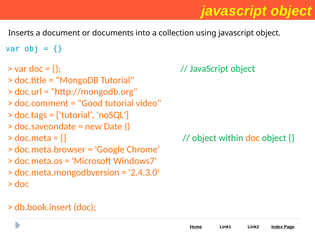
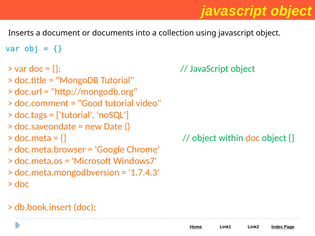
2.4.3.0: 2.4.3.0 -> 1.7.4.3
